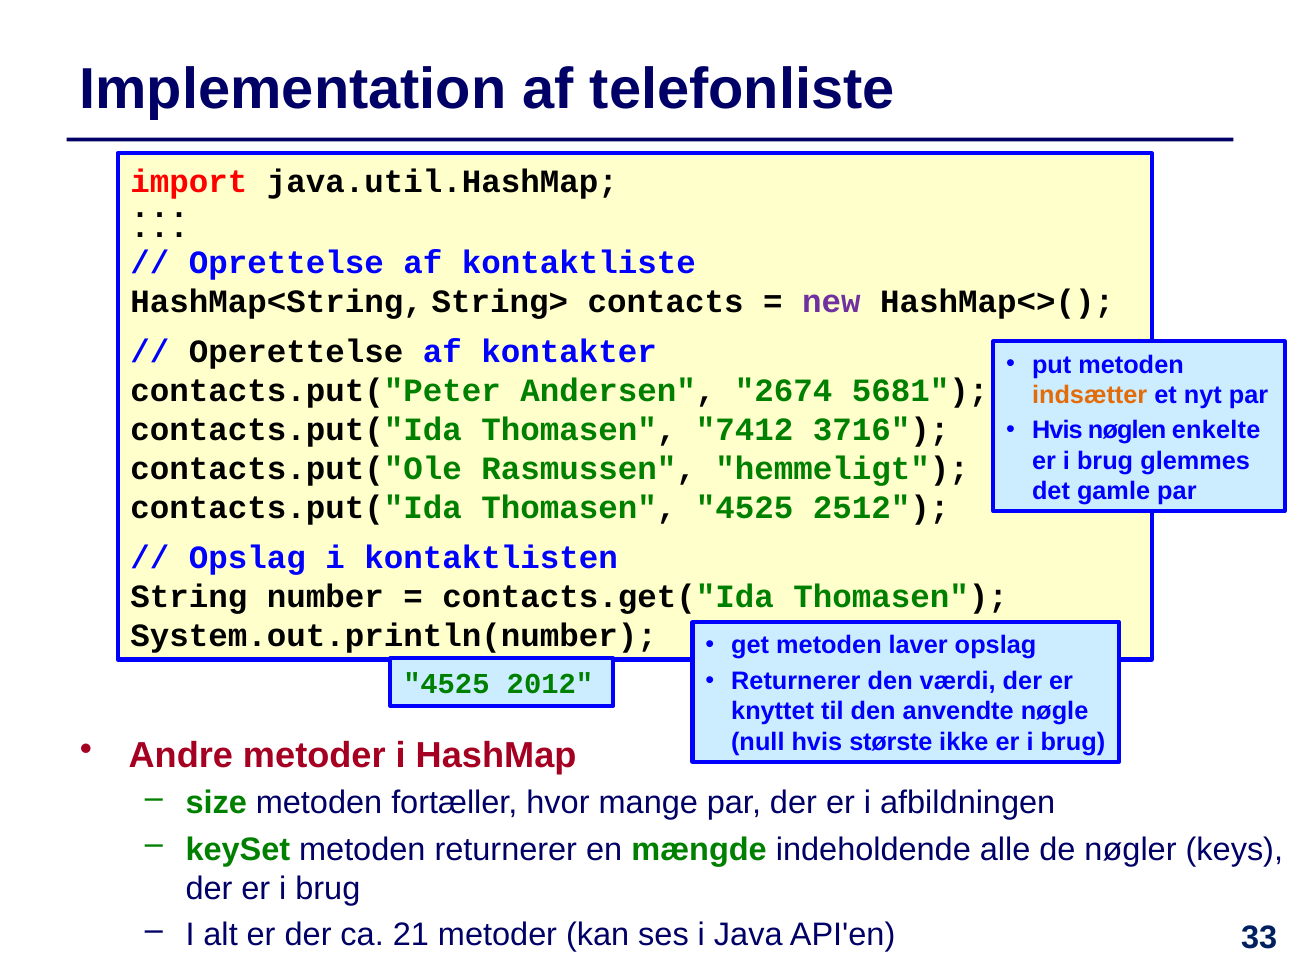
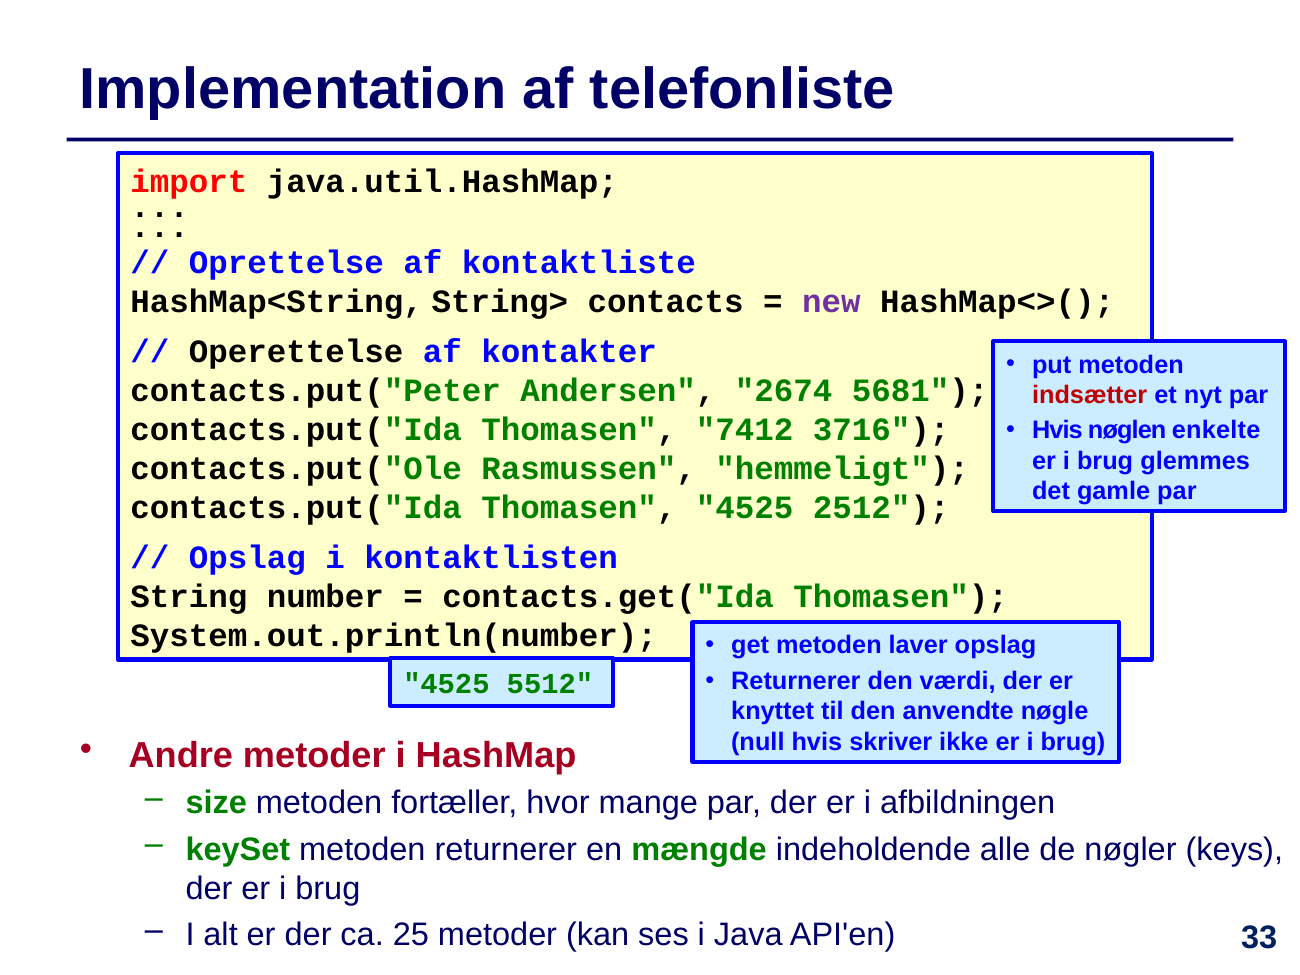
indsætter colour: orange -> red
2012: 2012 -> 5512
største: største -> skriver
21: 21 -> 25
